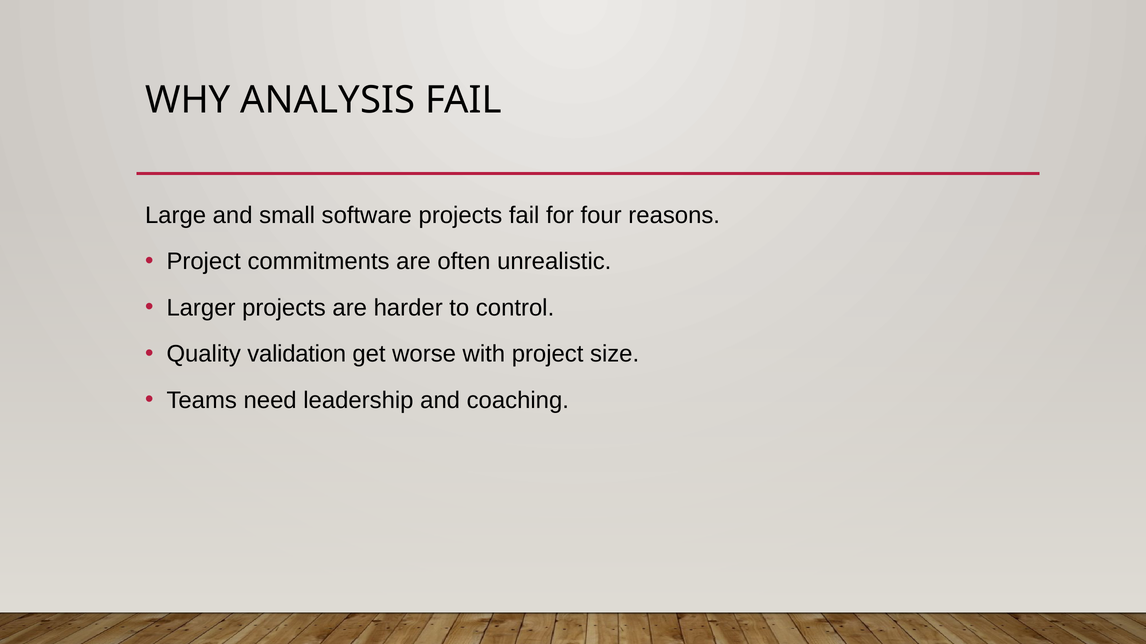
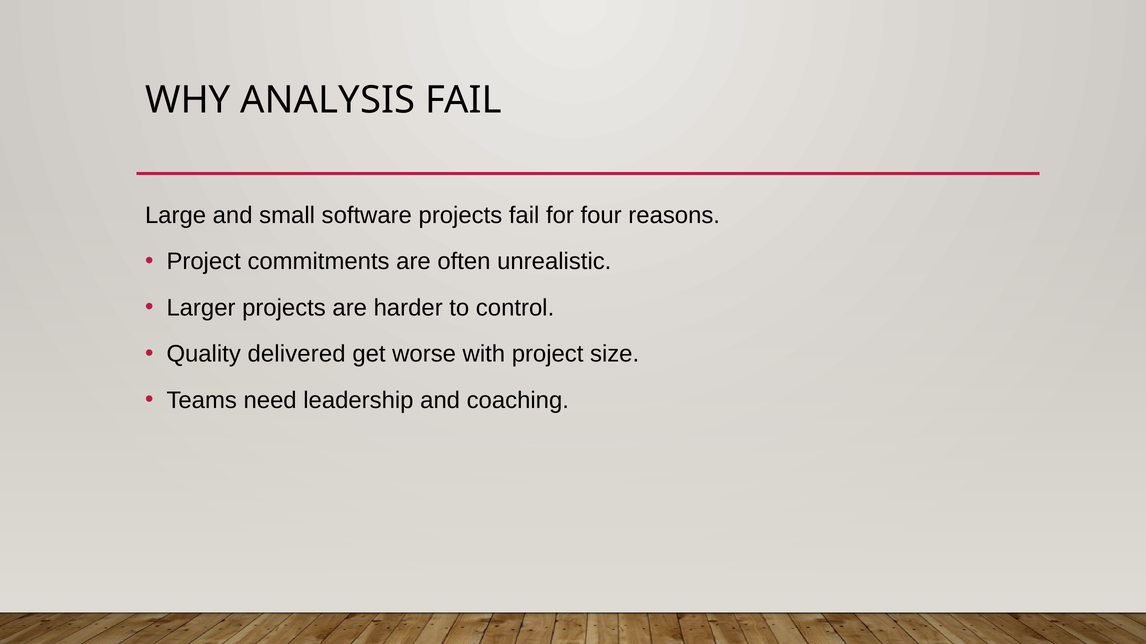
validation: validation -> delivered
